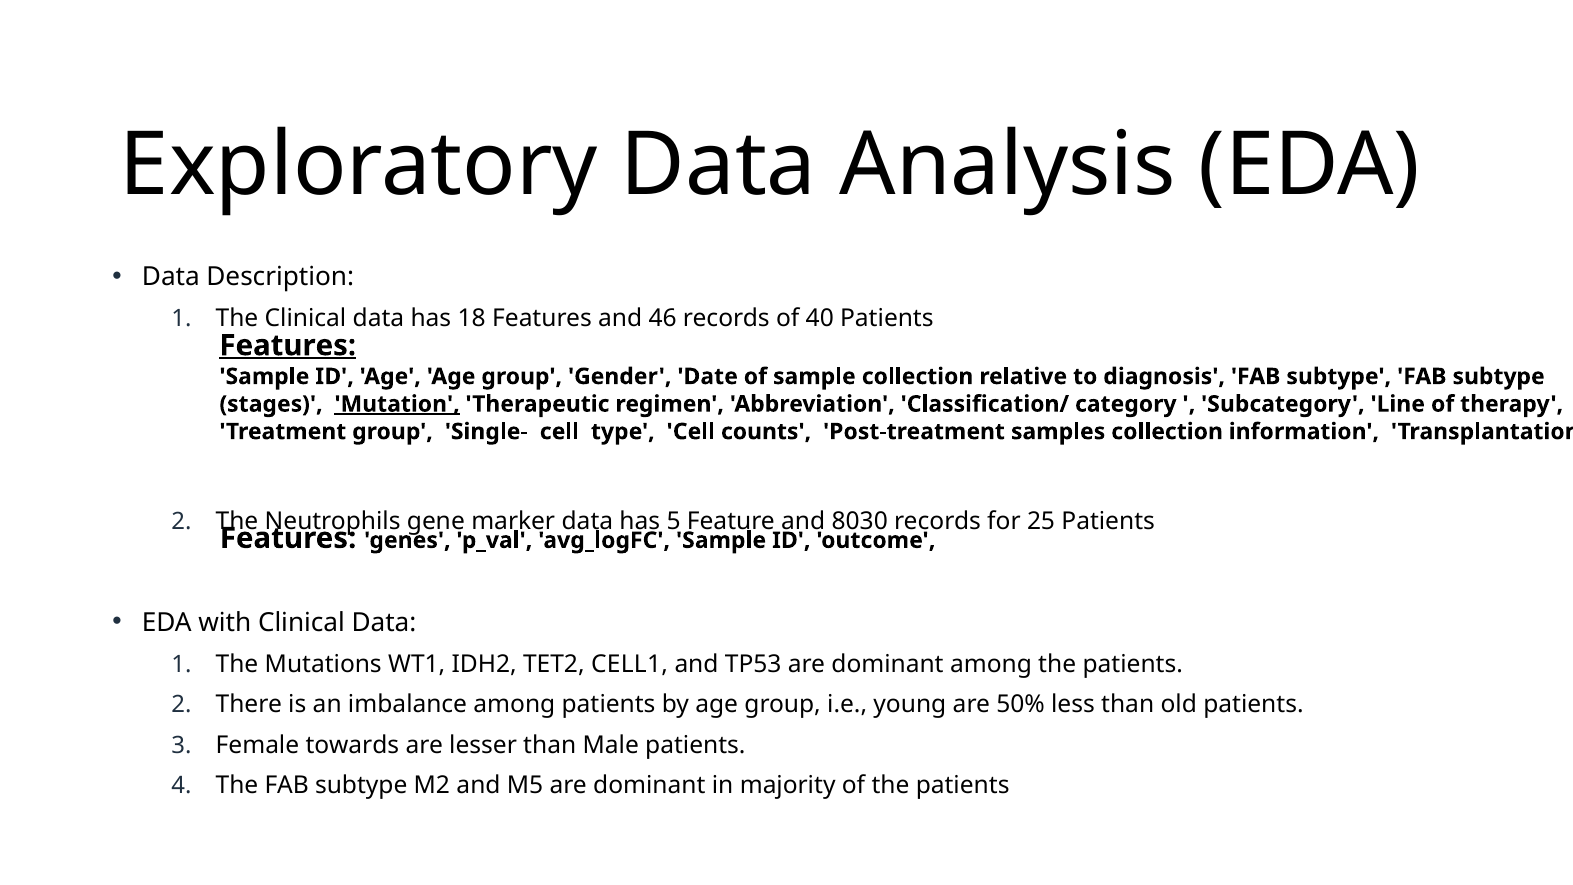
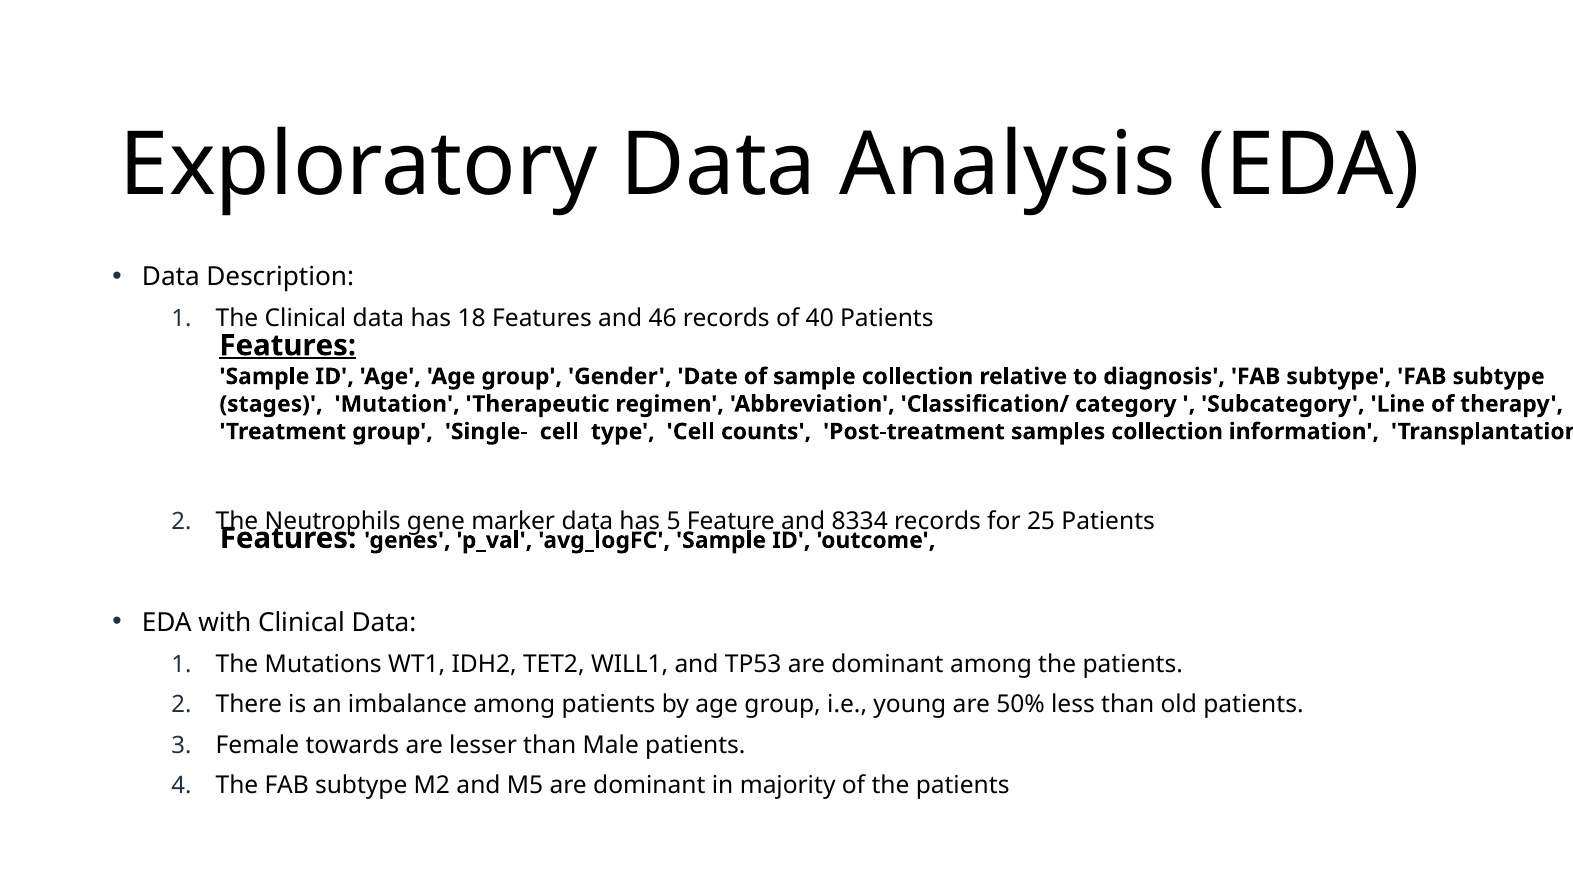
Mutation underline: present -> none
8030: 8030 -> 8334
CELL1: CELL1 -> WILL1
